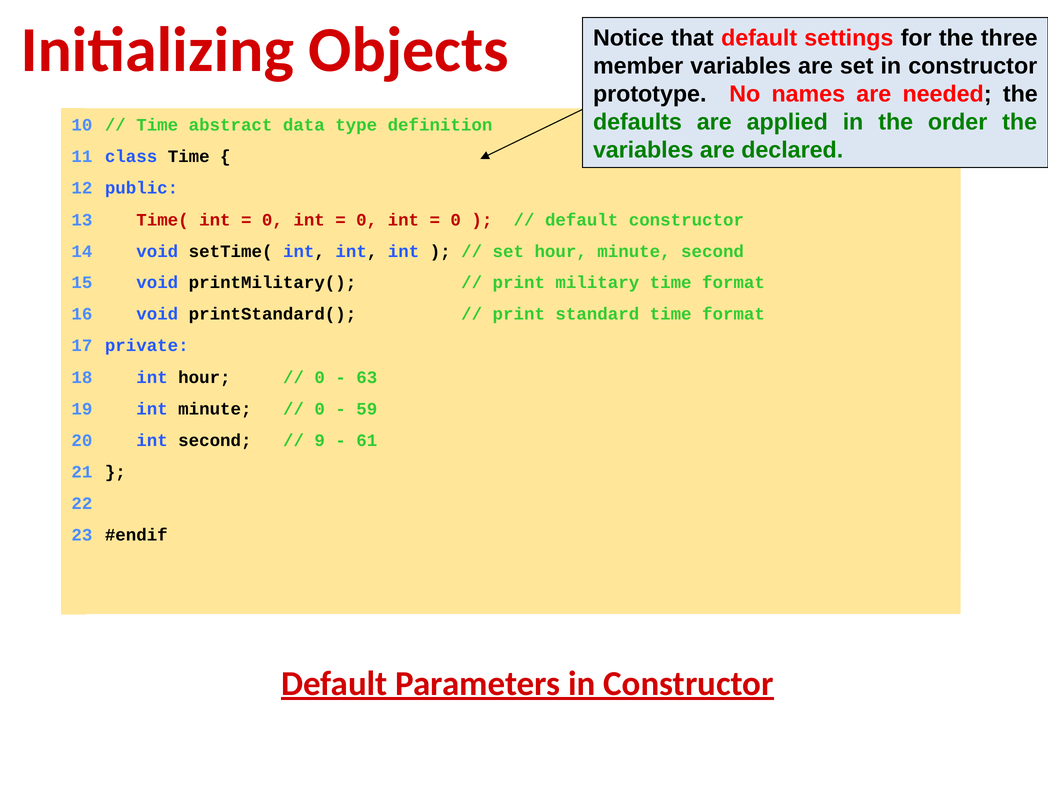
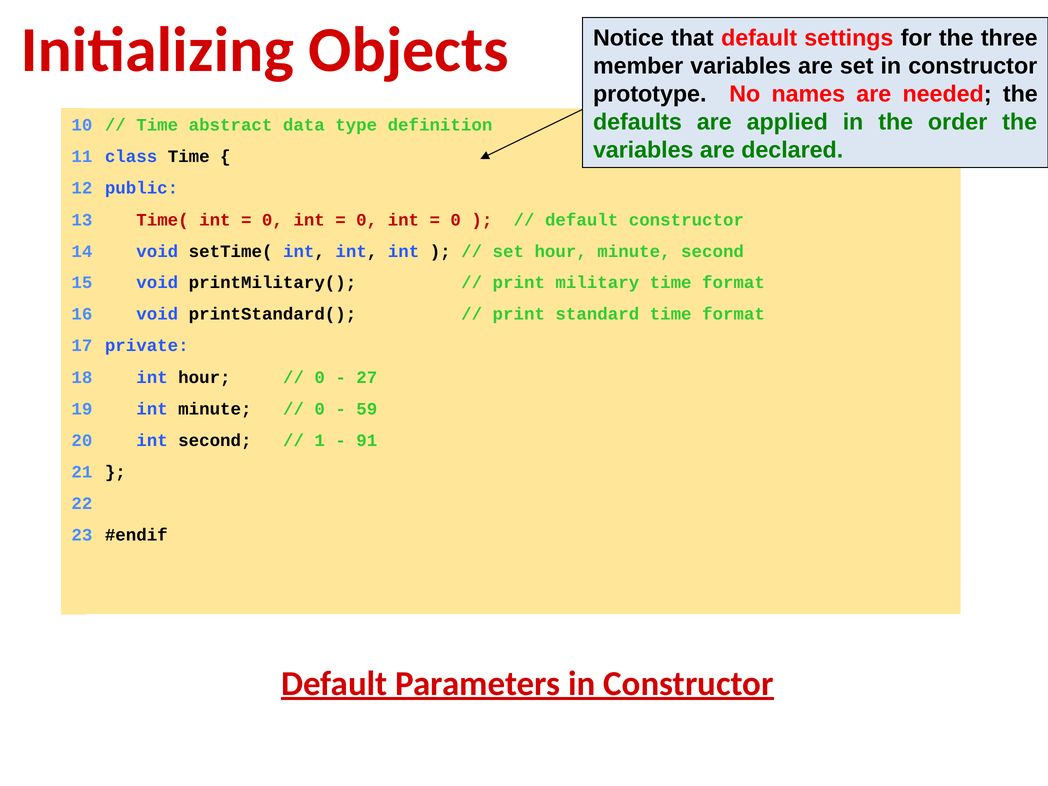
63: 63 -> 27
9: 9 -> 1
61: 61 -> 91
